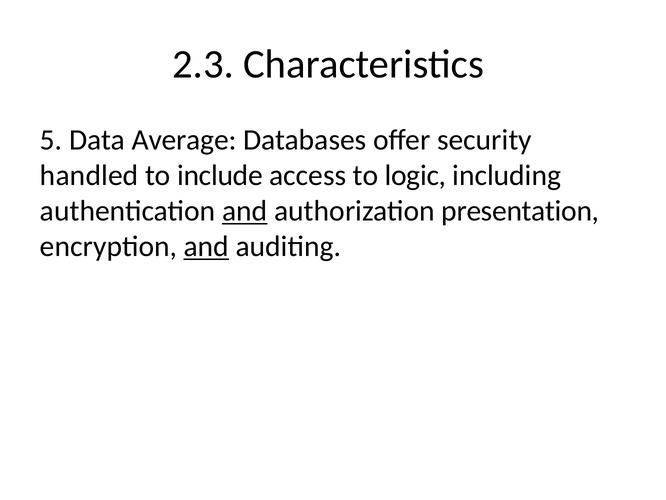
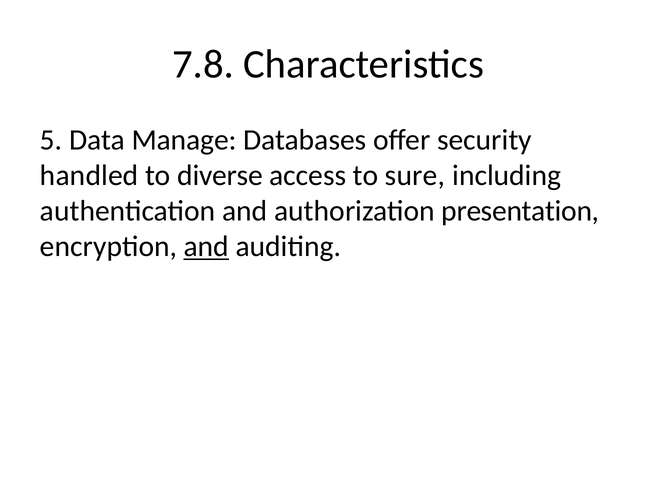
2.3: 2.3 -> 7.8
Average: Average -> Manage
include: include -> diverse
logic: logic -> sure
and at (245, 211) underline: present -> none
